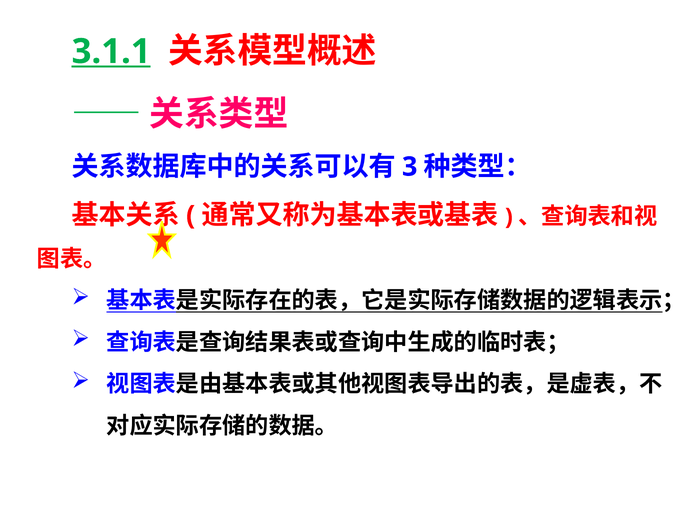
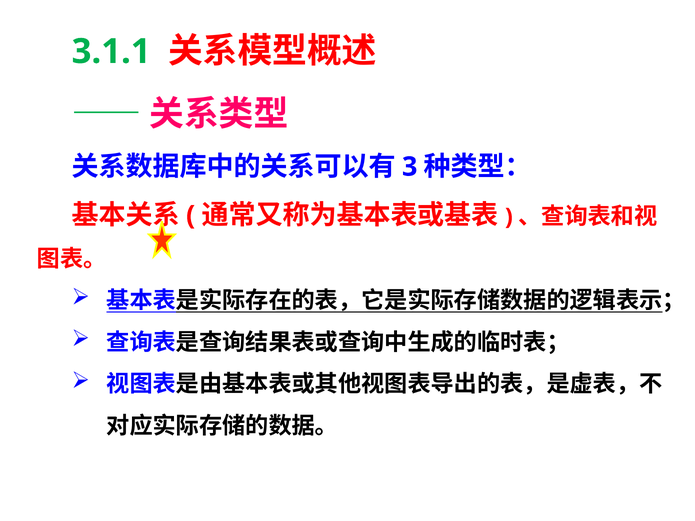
3.1.1 underline: present -> none
